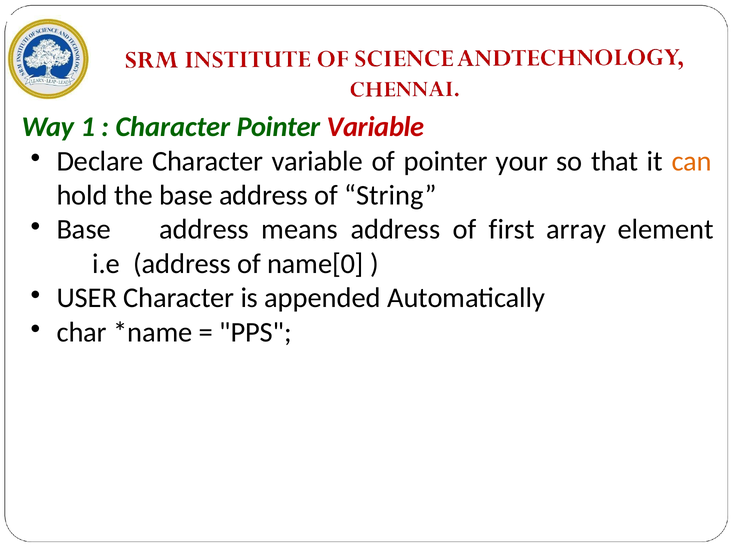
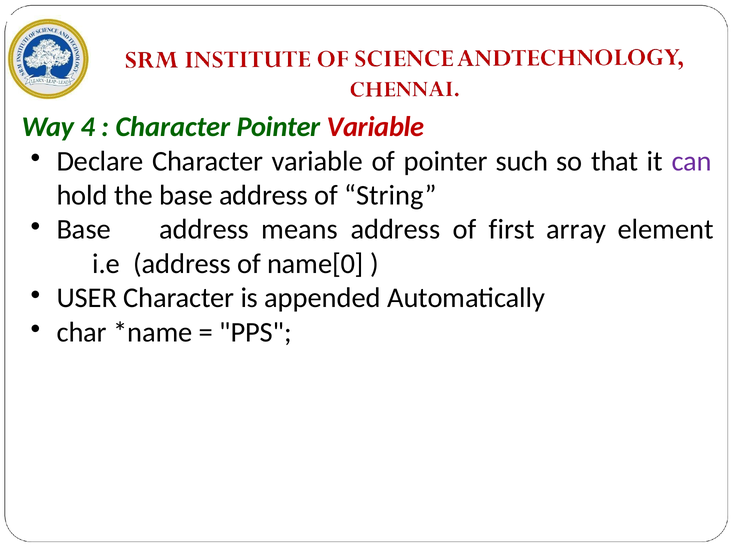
1: 1 -> 4
your: your -> such
can colour: orange -> purple
